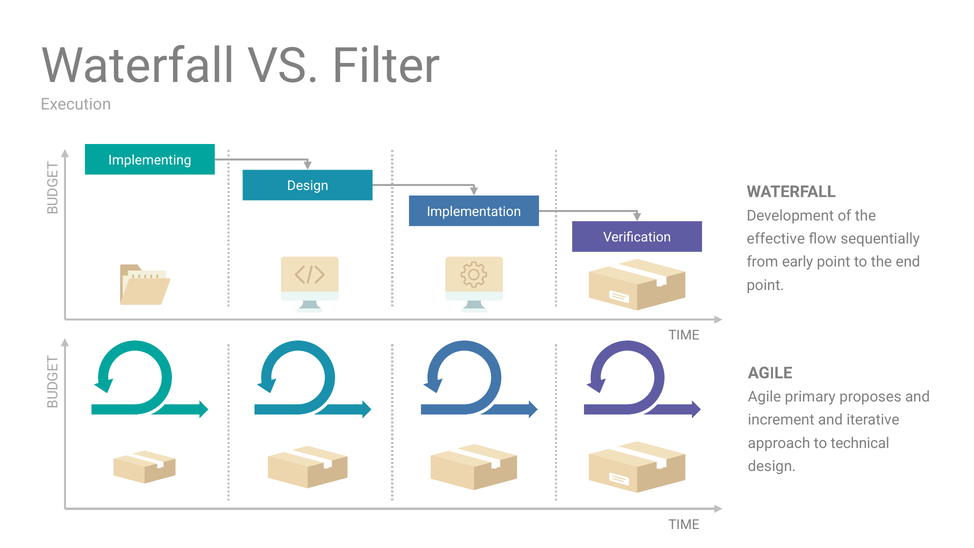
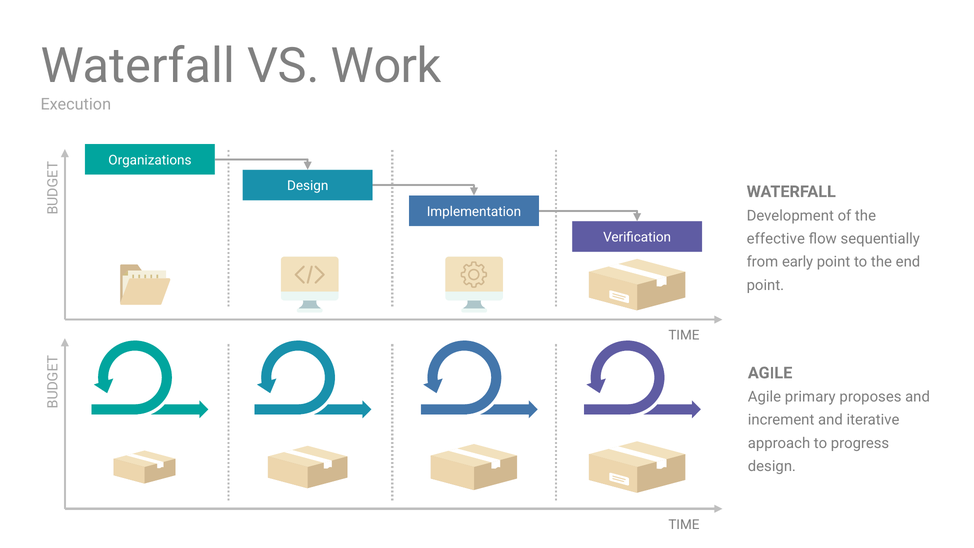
Filter: Filter -> Work
Implementing: Implementing -> Organizations
technical: technical -> progress
